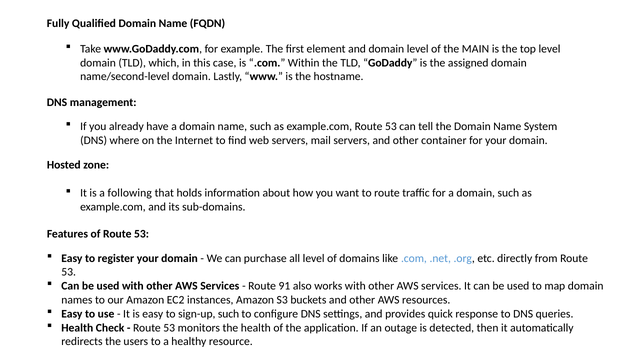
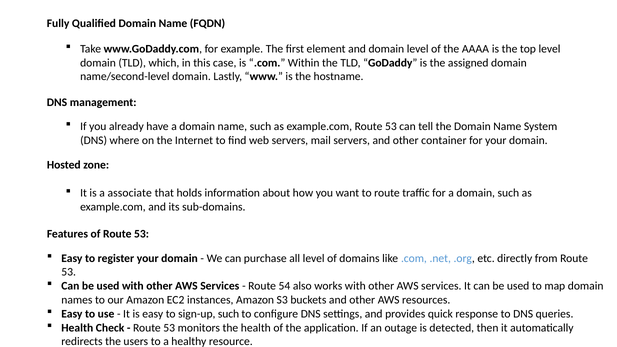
MAIN: MAIN -> AAAA
following: following -> associate
91: 91 -> 54
